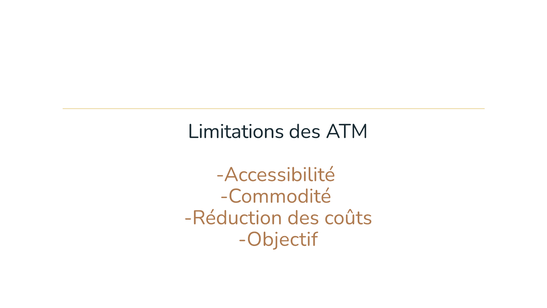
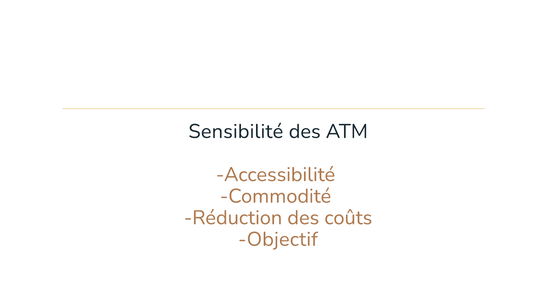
Limitations: Limitations -> Sensibilité
